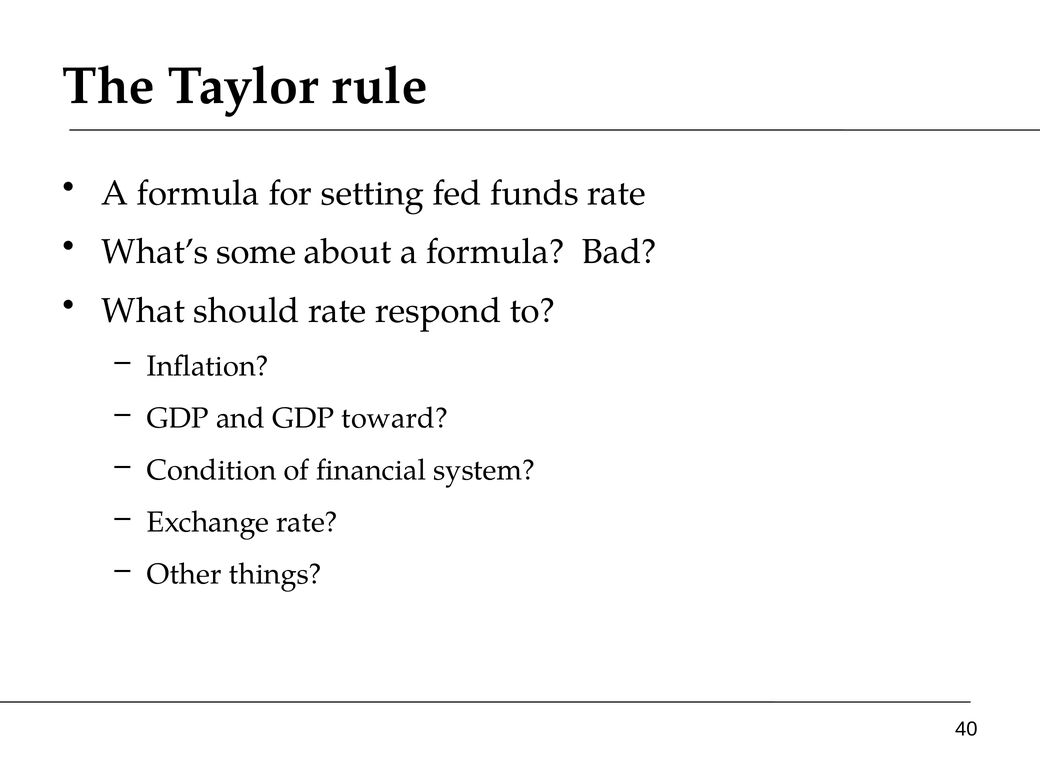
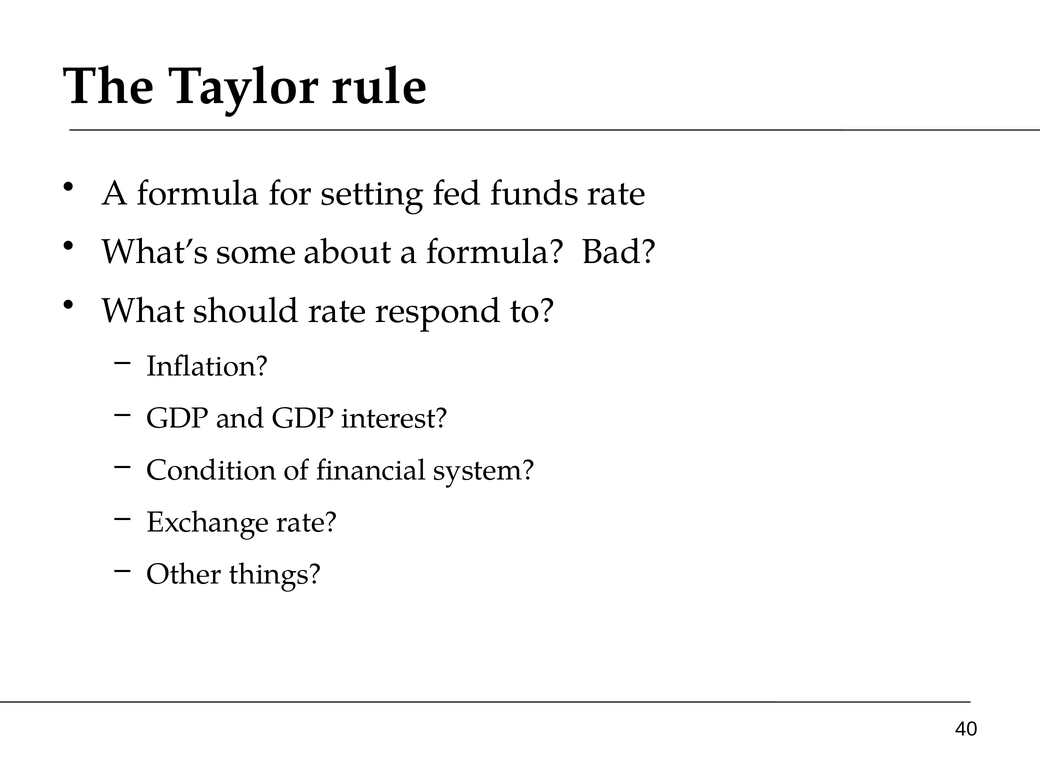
toward: toward -> interest
